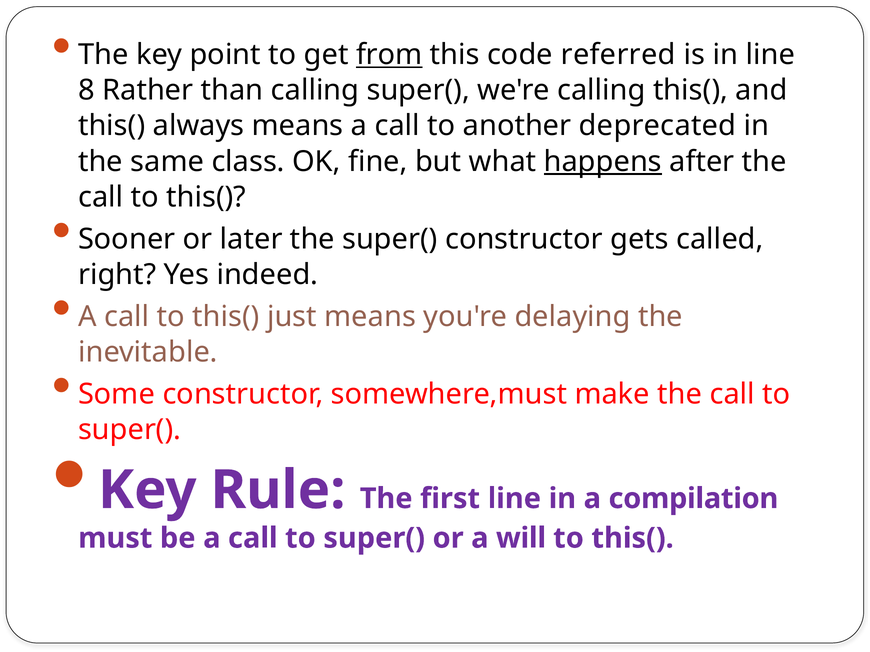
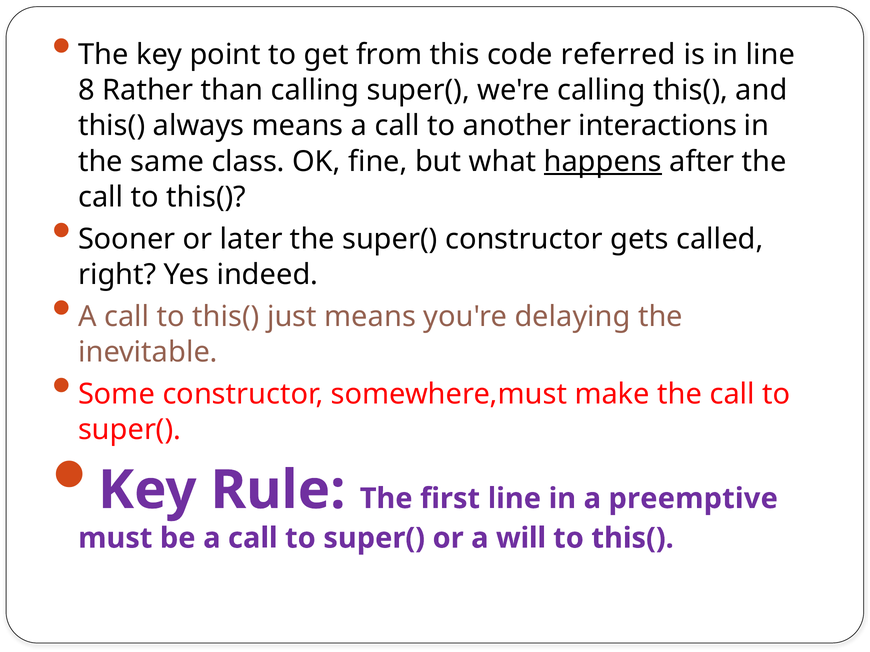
from underline: present -> none
deprecated: deprecated -> interactions
compilation: compilation -> preemptive
